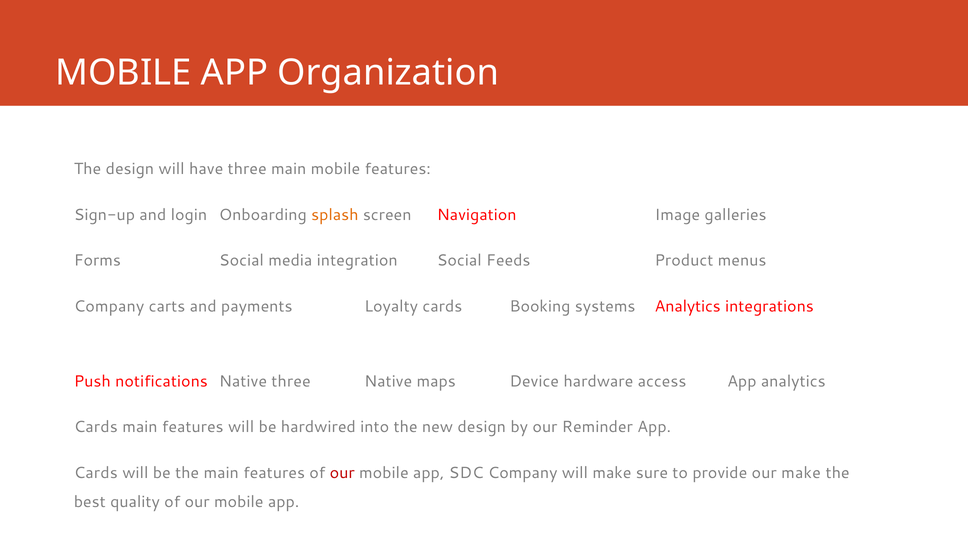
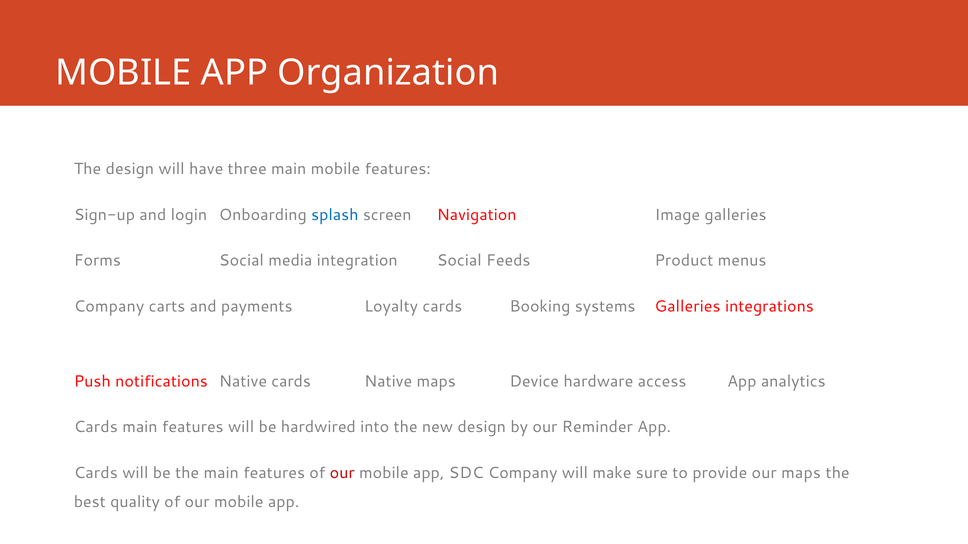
splash colour: orange -> blue
systems Analytics: Analytics -> Galleries
Native three: three -> cards
our make: make -> maps
